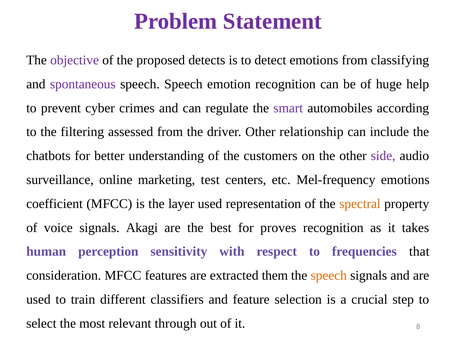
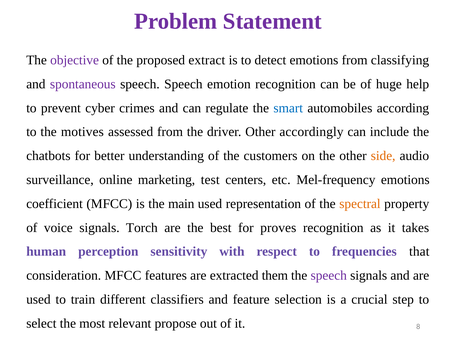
detects: detects -> extract
smart colour: purple -> blue
filtering: filtering -> motives
relationship: relationship -> accordingly
side colour: purple -> orange
layer: layer -> main
Akagi: Akagi -> Torch
speech at (329, 276) colour: orange -> purple
through: through -> propose
